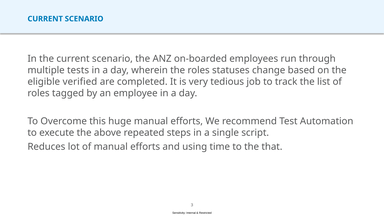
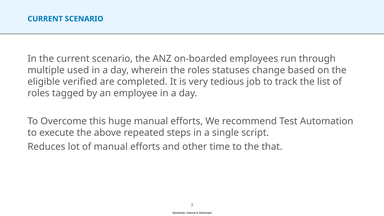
tests: tests -> used
using: using -> other
